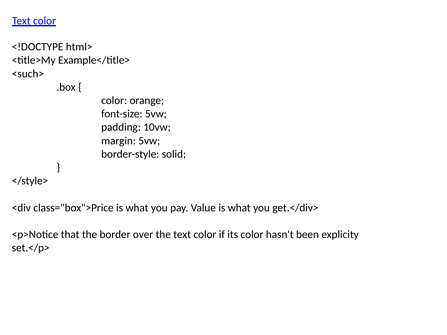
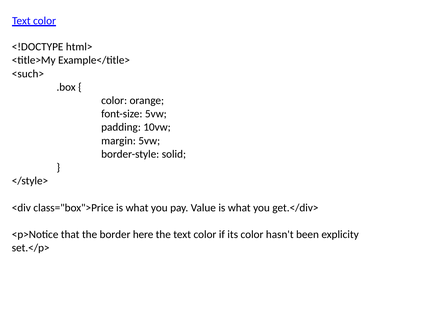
over: over -> here
